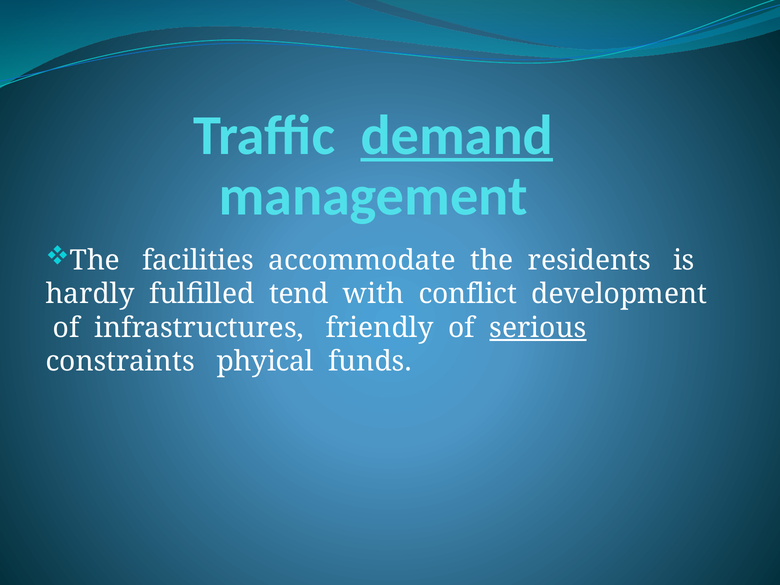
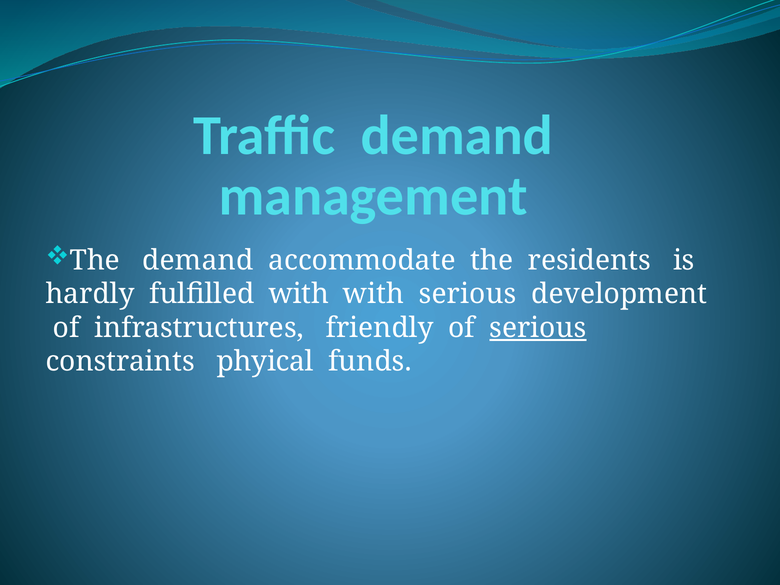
demand at (457, 135) underline: present -> none
The facilities: facilities -> demand
fulfilled tend: tend -> with
with conflict: conflict -> serious
